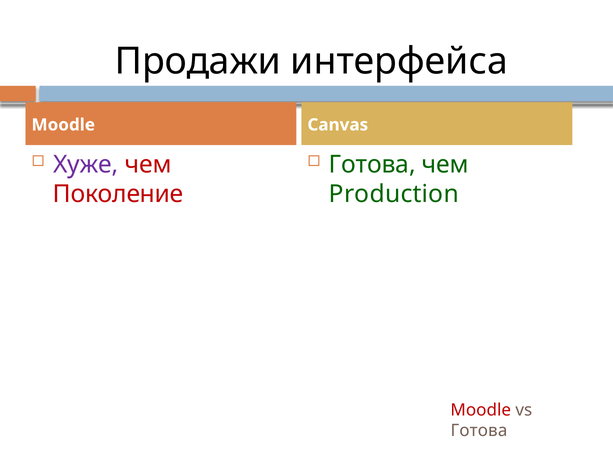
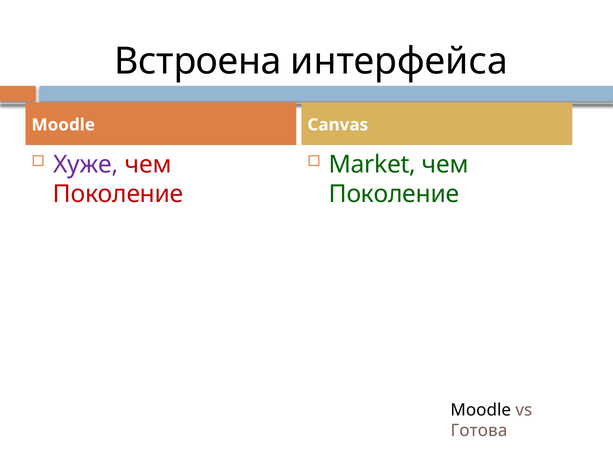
Продажи: Продажи -> Встроена
Готова at (372, 165): Готова -> Market
Production at (394, 194): Production -> Поколение
Moodle at (481, 410) colour: red -> black
